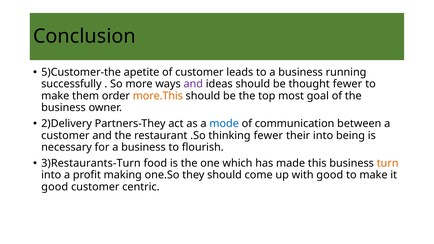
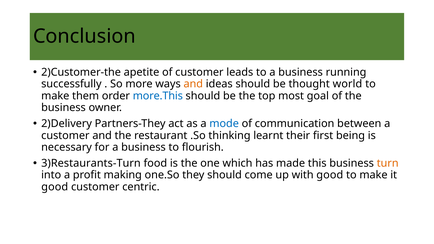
5)Customer-the: 5)Customer-the -> 2)Customer-the
and at (193, 84) colour: purple -> orange
thought fewer: fewer -> world
more.This colour: orange -> blue
thinking fewer: fewer -> learnt
their into: into -> first
